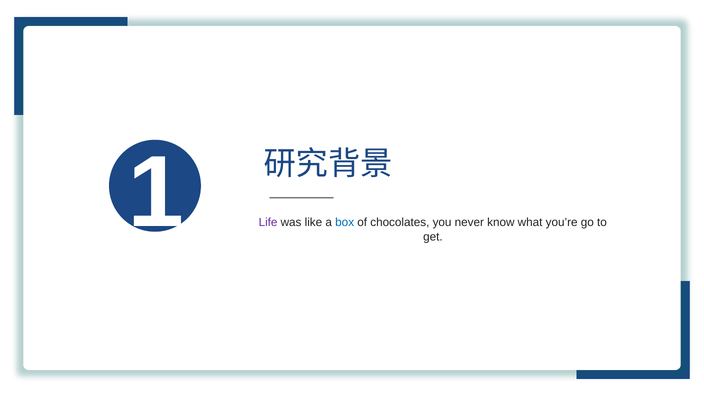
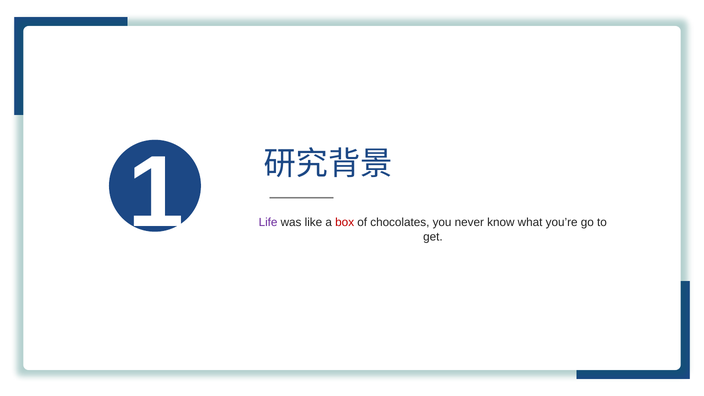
box colour: blue -> red
